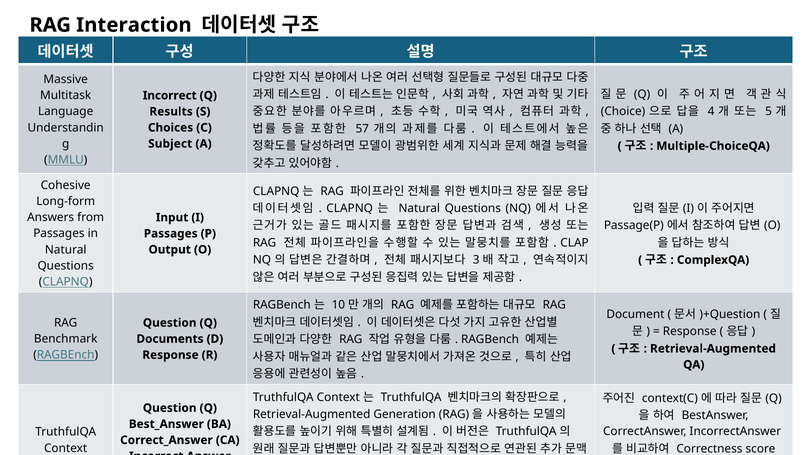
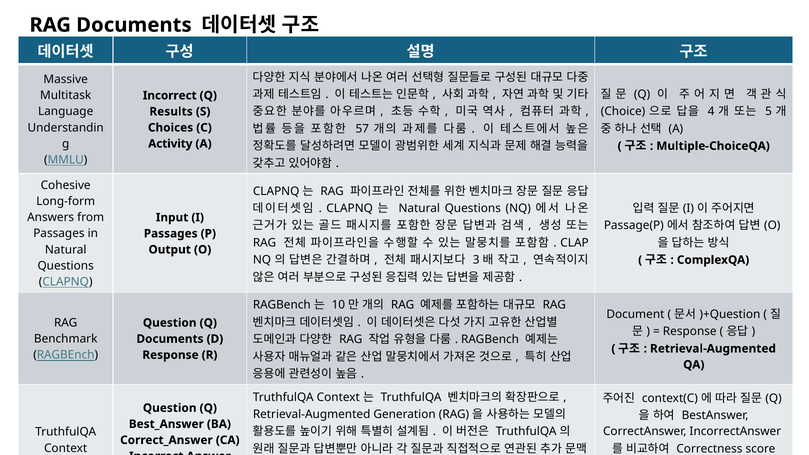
RAG Interaction: Interaction -> Documents
Subject: Subject -> Activity
